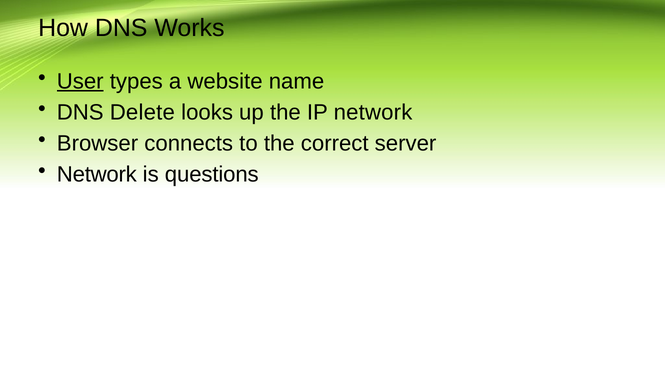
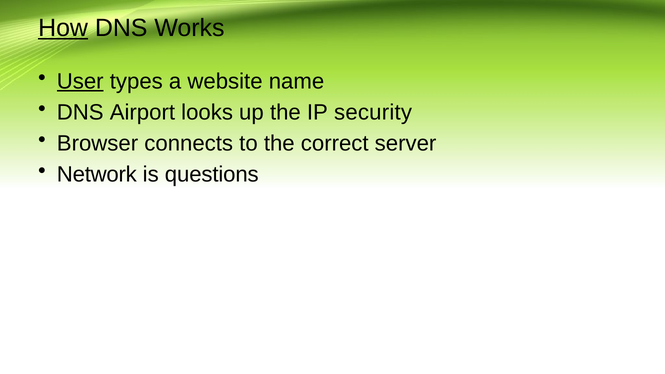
How underline: none -> present
Delete: Delete -> Airport
IP network: network -> security
